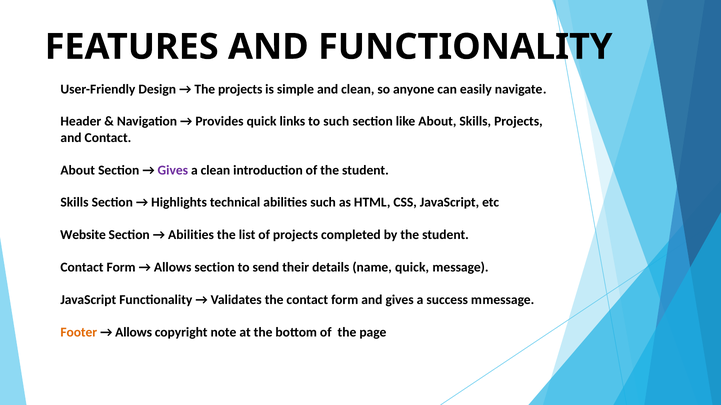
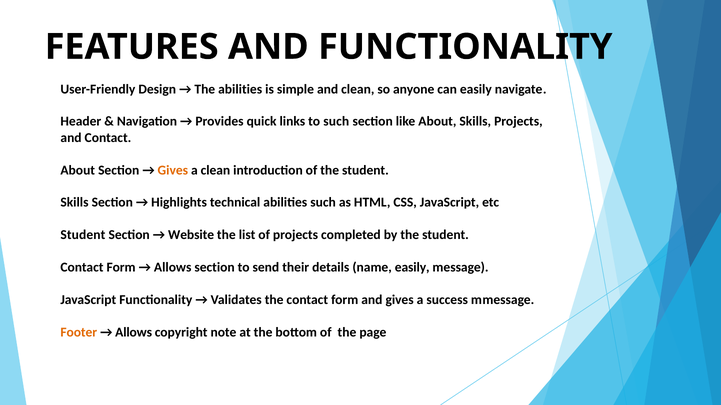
The projects: projects -> abilities
Gives at (173, 170) colour: purple -> orange
Website at (83, 235): Website -> Student
Abilities at (191, 235): Abilities -> Website
name quick: quick -> easily
